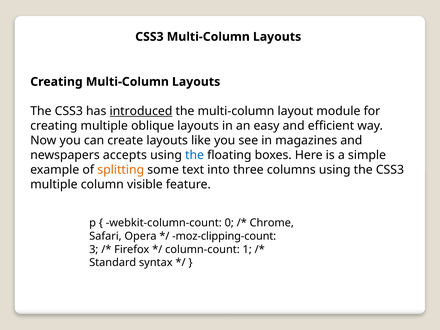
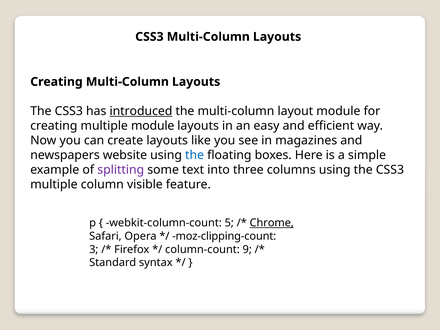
multiple oblique: oblique -> module
accepts: accepts -> website
splitting colour: orange -> purple
0: 0 -> 5
Chrome underline: none -> present
1: 1 -> 9
